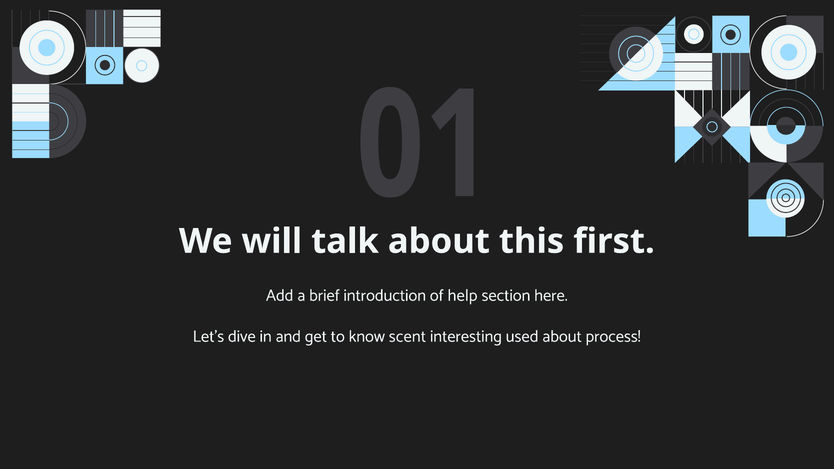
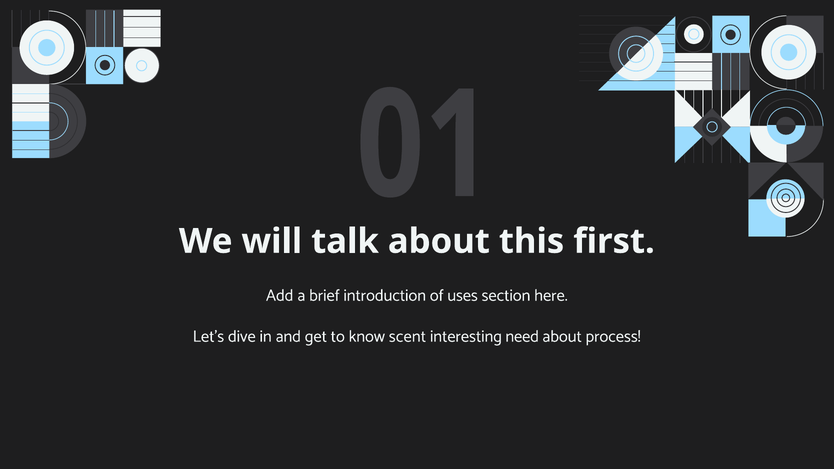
help: help -> uses
used: used -> need
